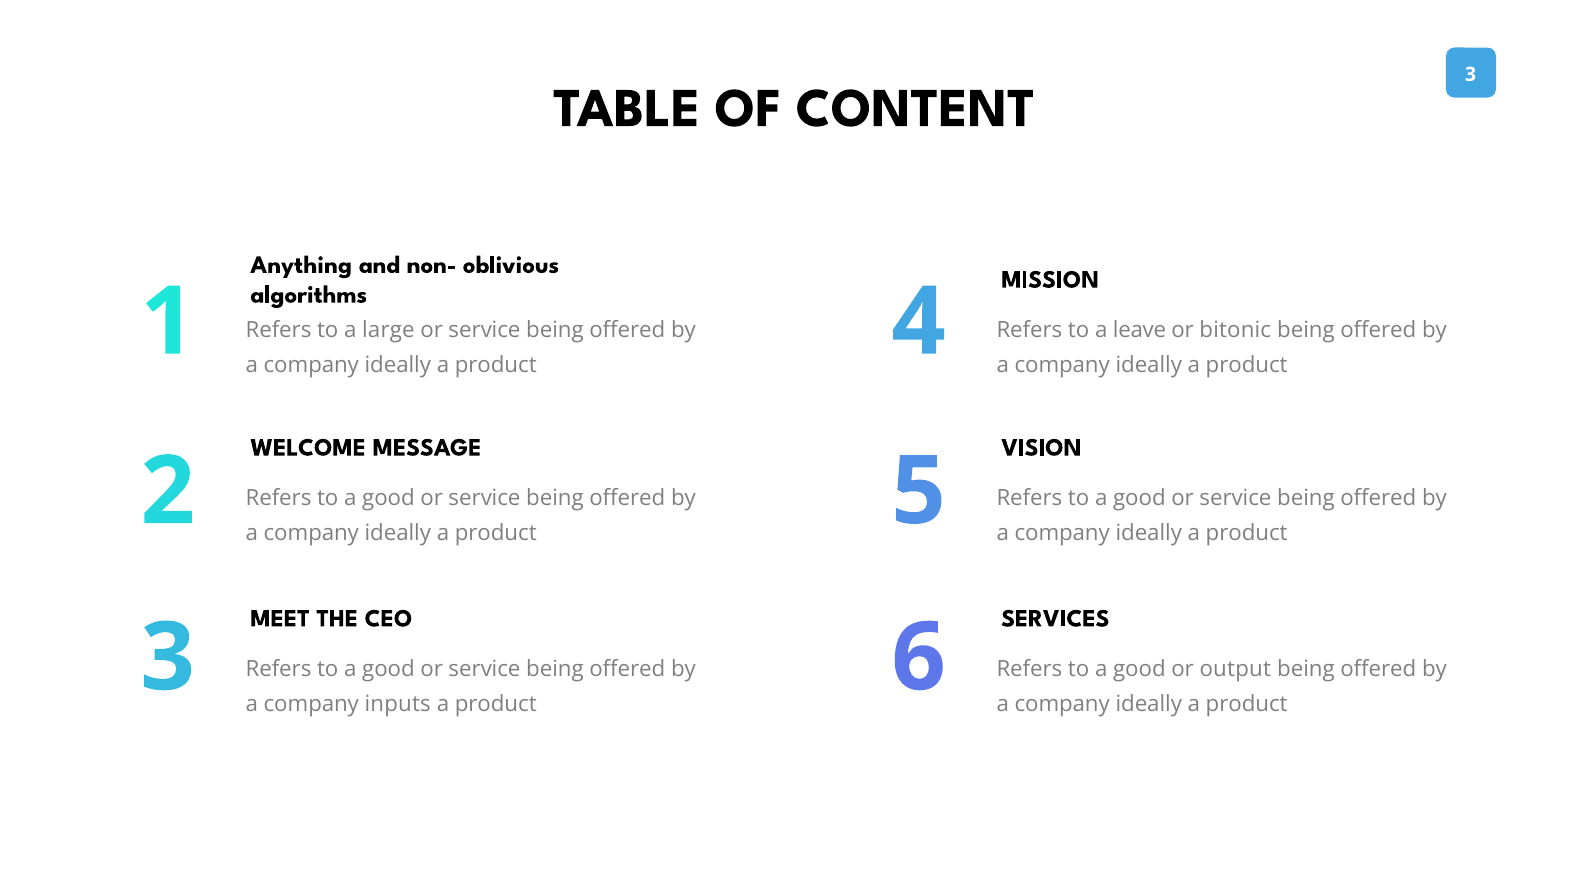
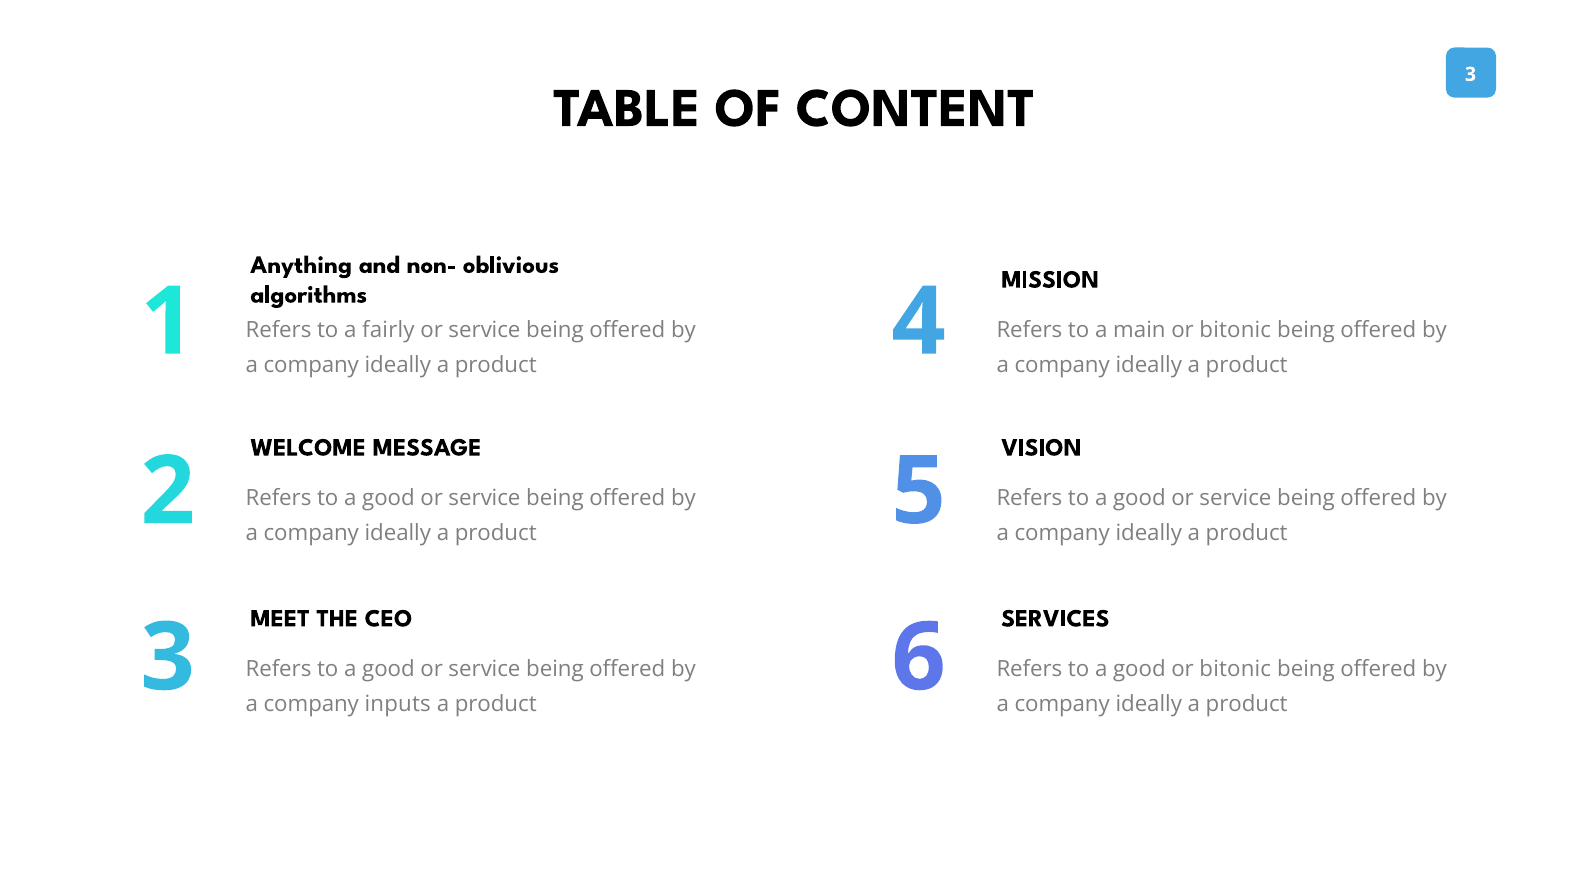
large: large -> fairly
leave: leave -> main
good or output: output -> bitonic
